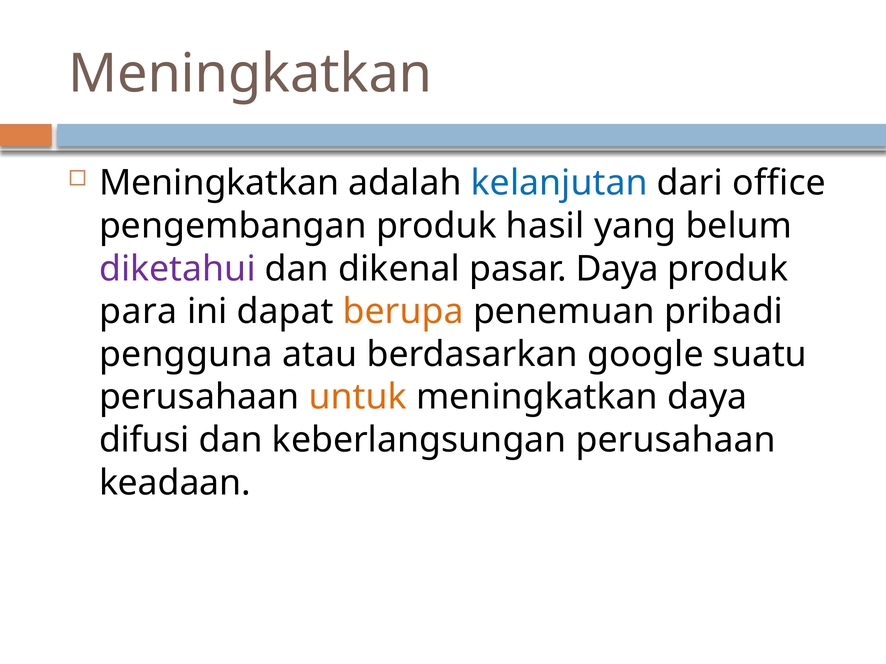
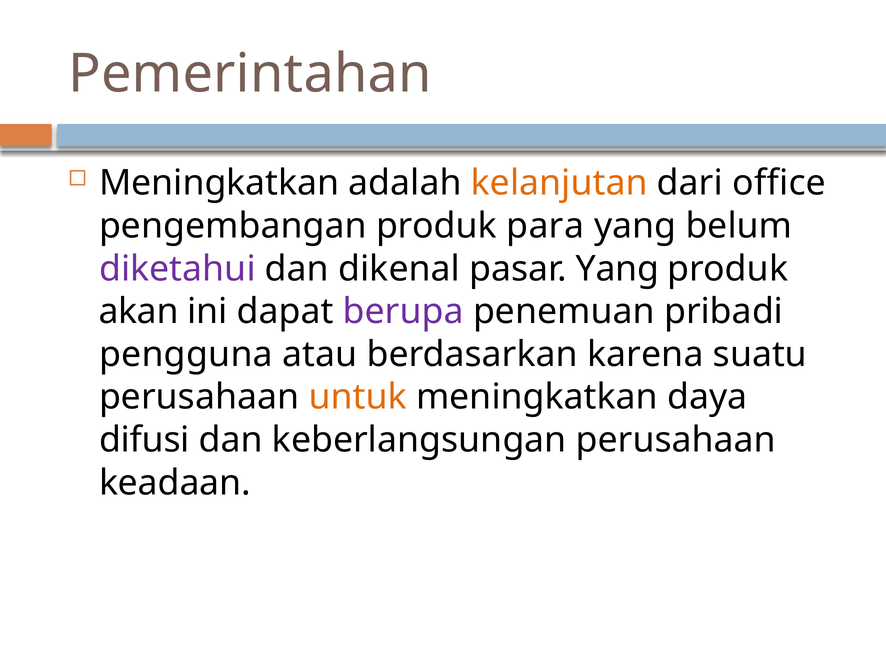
Meningkatkan at (250, 74): Meningkatkan -> Pemerintahan
kelanjutan colour: blue -> orange
hasil: hasil -> para
pasar Daya: Daya -> Yang
para: para -> akan
berupa colour: orange -> purple
google: google -> karena
